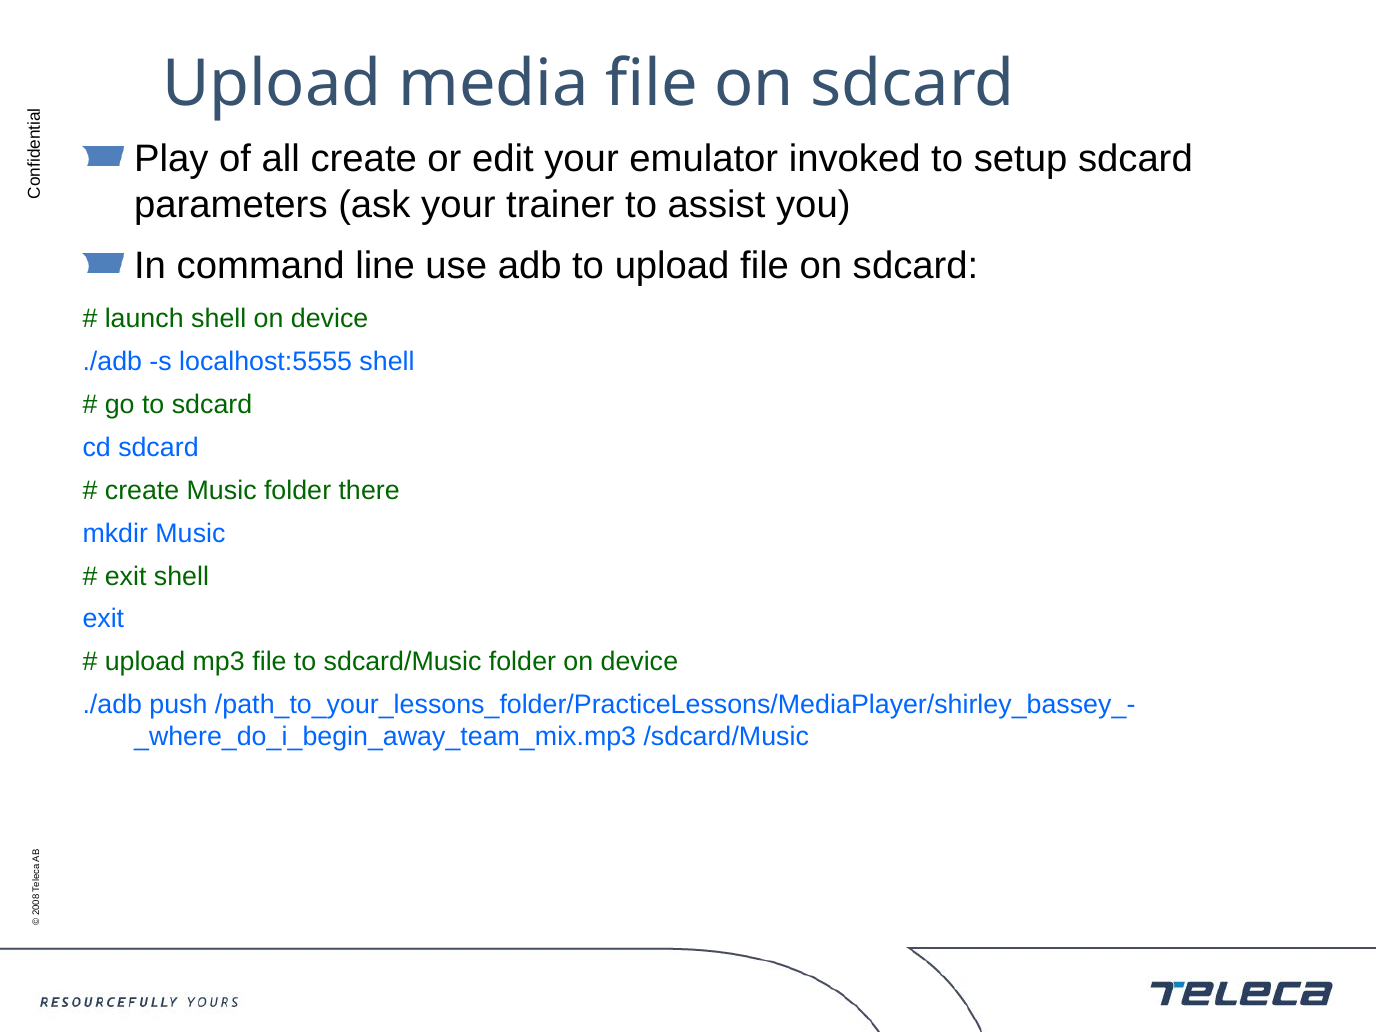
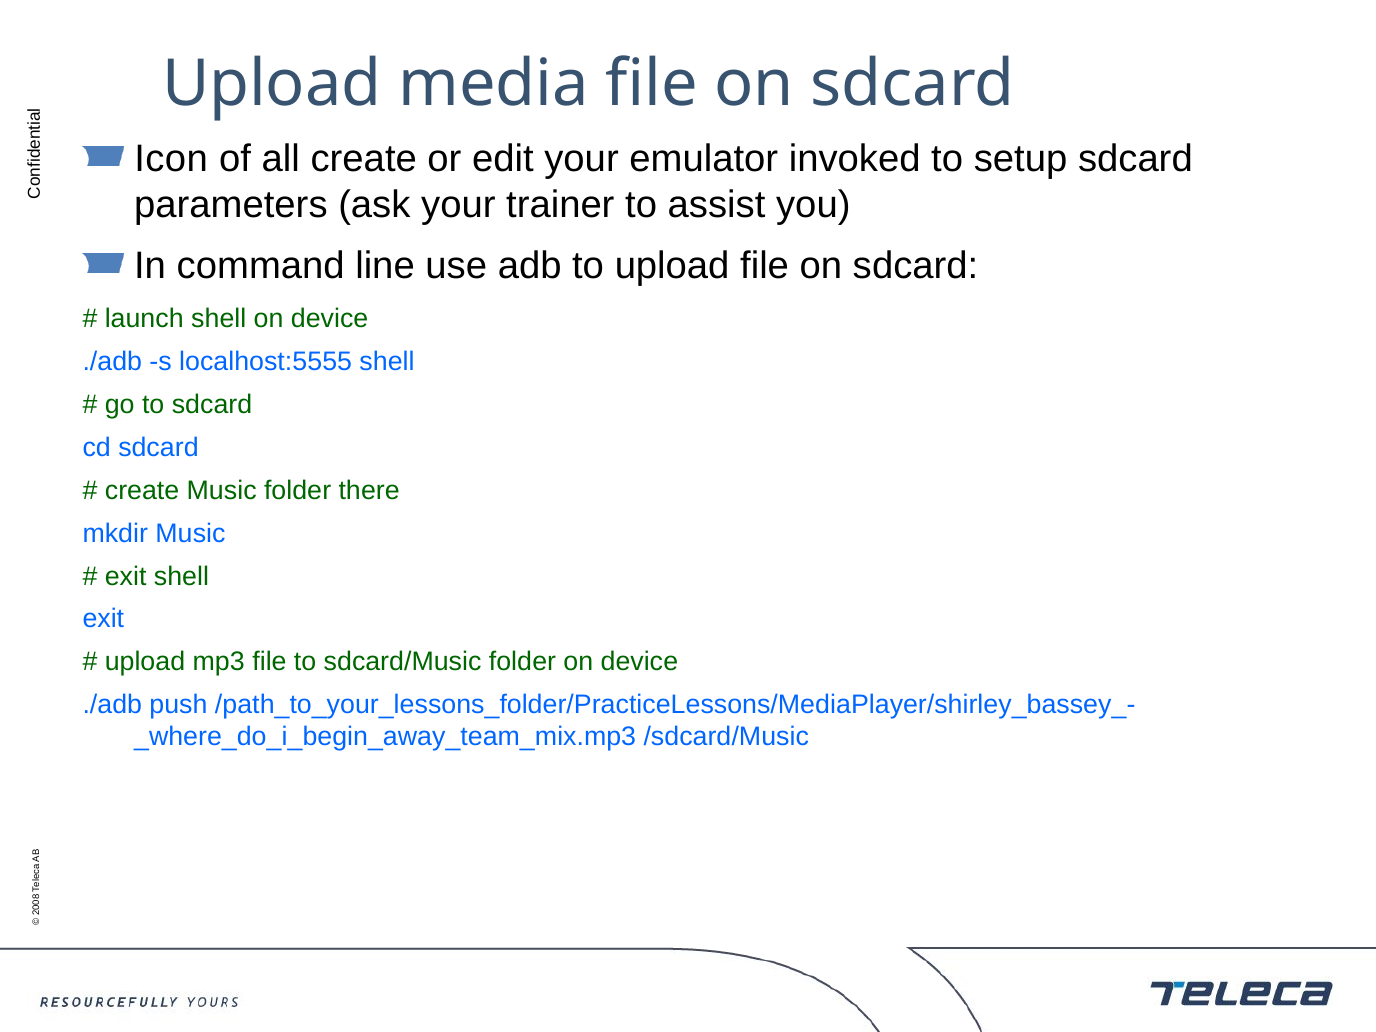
Play: Play -> Icon
